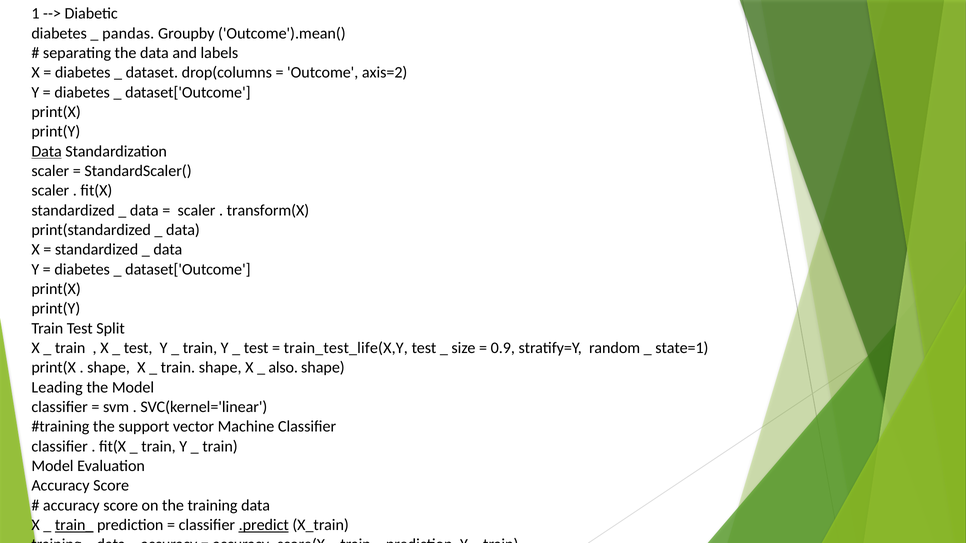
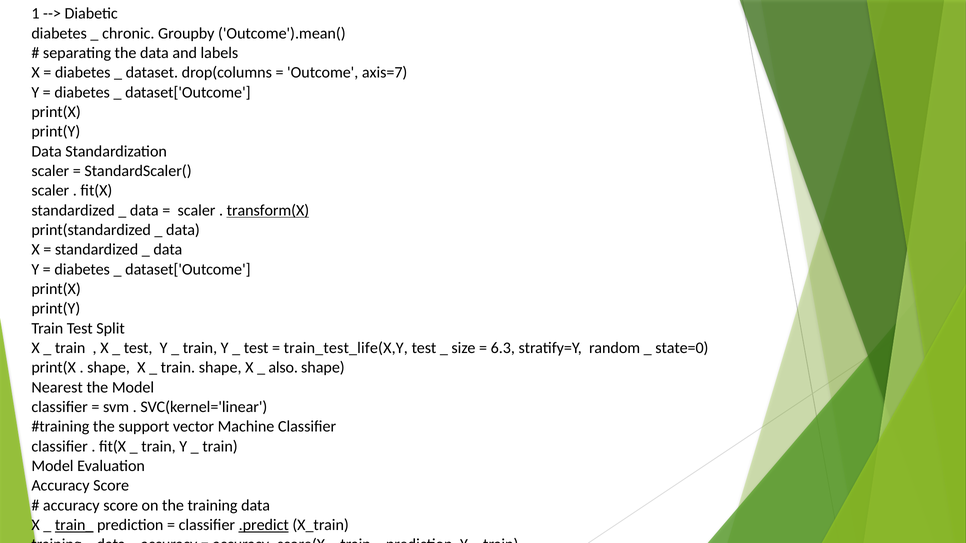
pandas: pandas -> chronic
axis=2: axis=2 -> axis=7
Data at (47, 151) underline: present -> none
transform(X underline: none -> present
0.9: 0.9 -> 6.3
state=1: state=1 -> state=0
Leading: Leading -> Nearest
